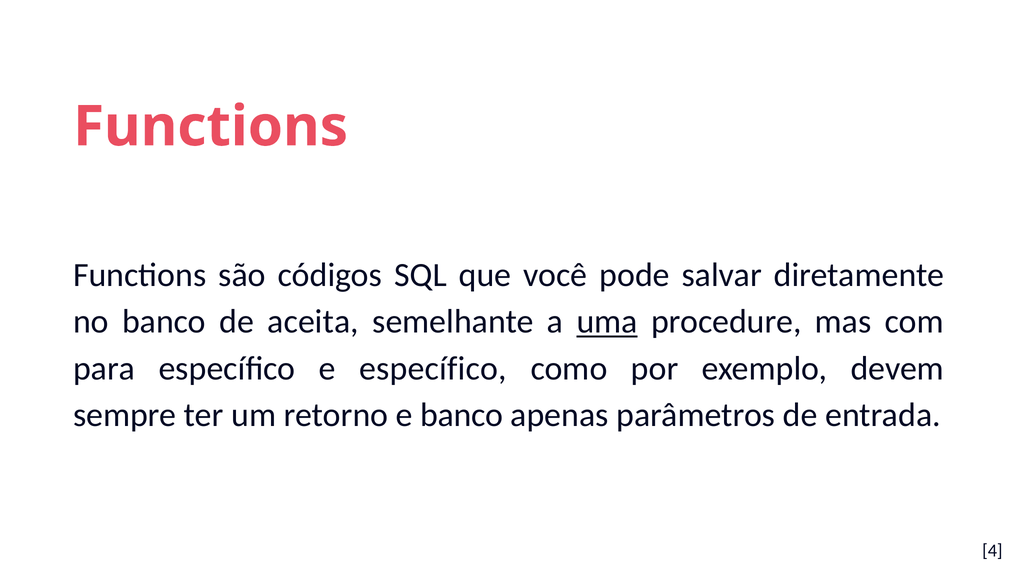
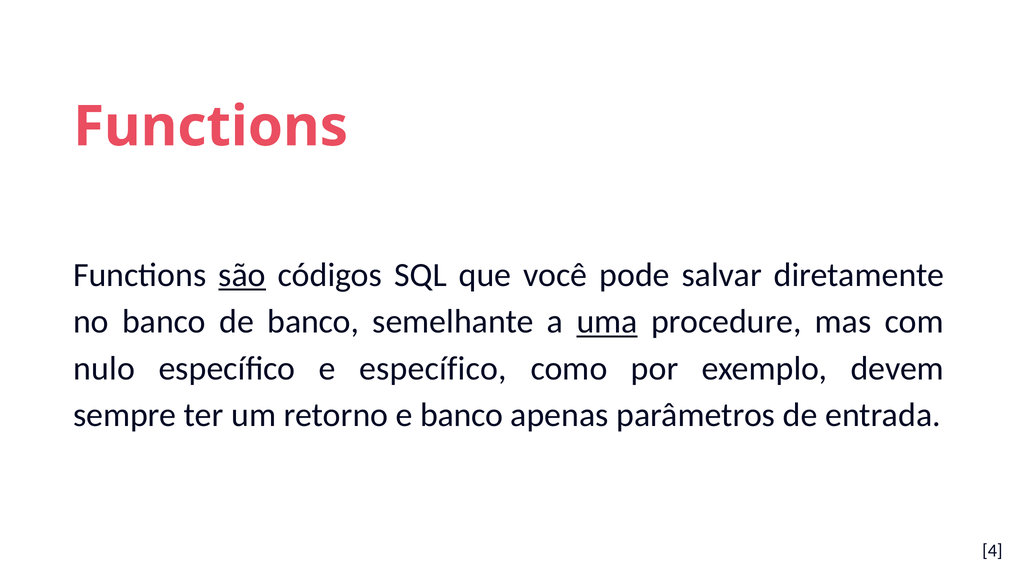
são underline: none -> present
de aceita: aceita -> banco
para: para -> nulo
